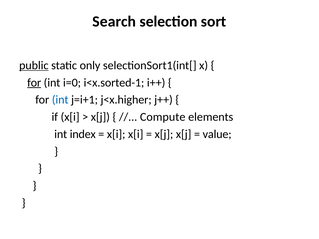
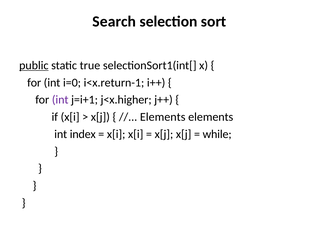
only: only -> true
for at (34, 83) underline: present -> none
i<x.sorted-1: i<x.sorted-1 -> i<x.return-1
int at (60, 100) colour: blue -> purple
Compute at (163, 117): Compute -> Elements
value: value -> while
